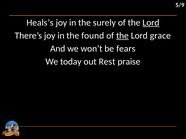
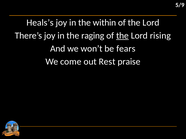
surely: surely -> within
Lord at (151, 23) underline: present -> none
found: found -> raging
grace: grace -> rising
today: today -> come
